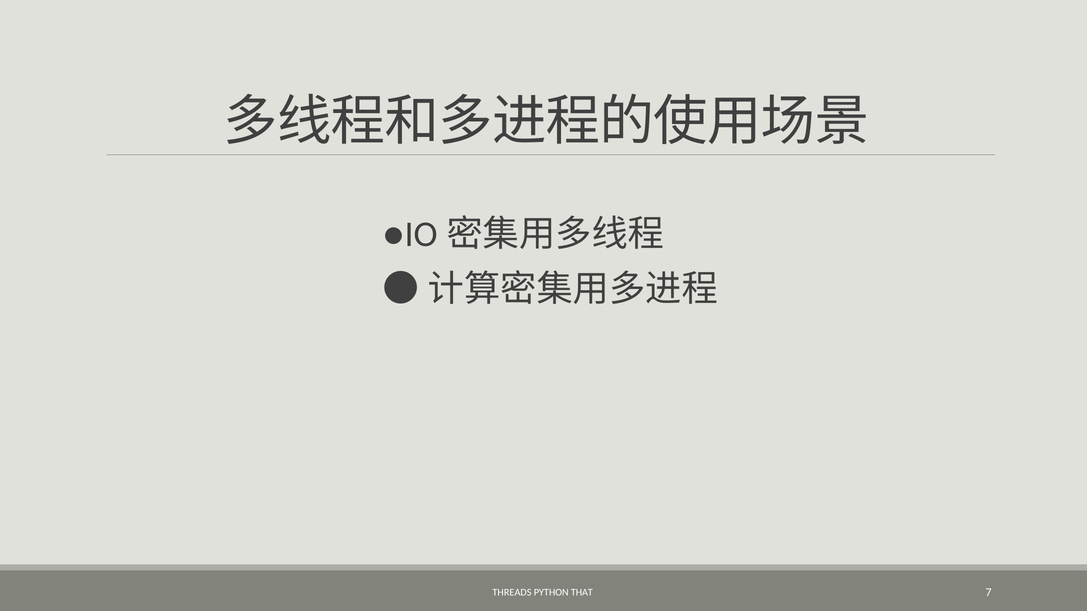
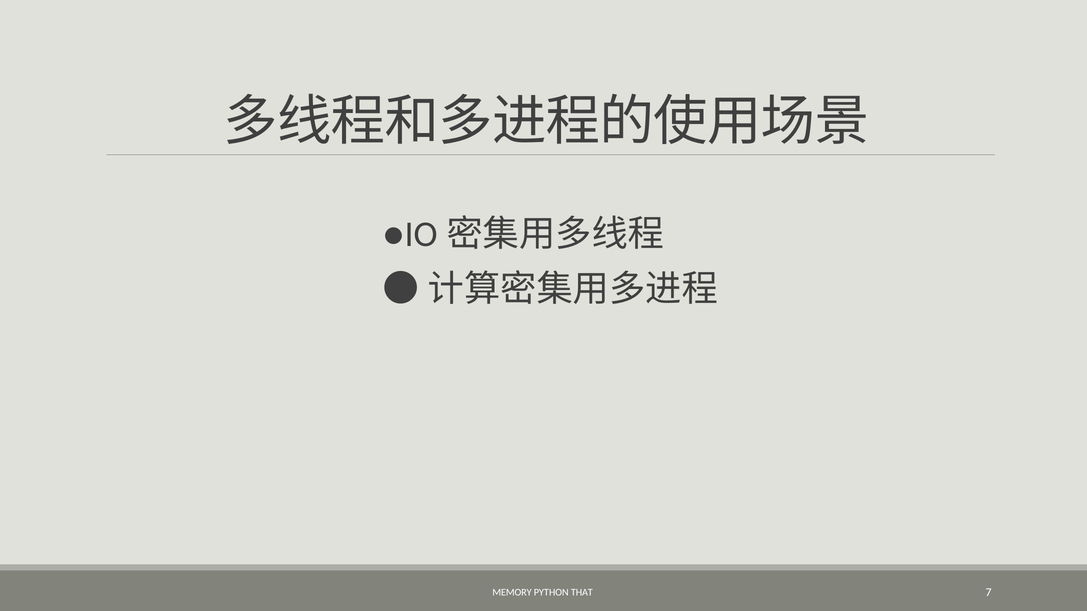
THREADS: THREADS -> MEMORY
